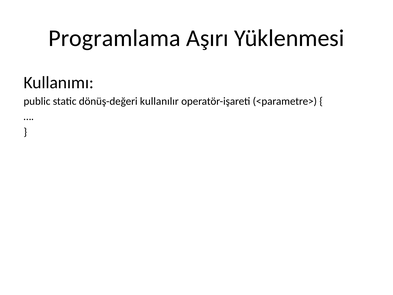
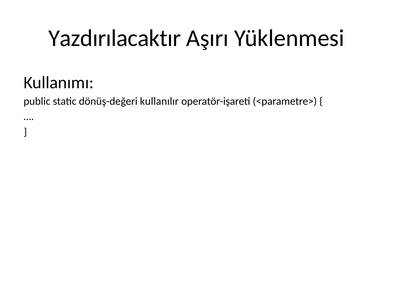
Programlama: Programlama -> Yazdırılacaktır
